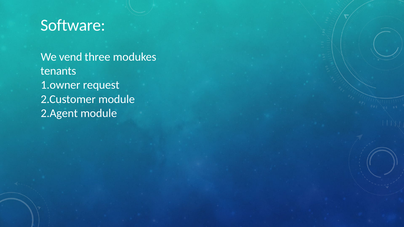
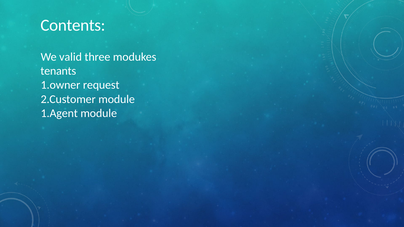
Software: Software -> Contents
vend: vend -> valid
2.Agent: 2.Agent -> 1.Agent
